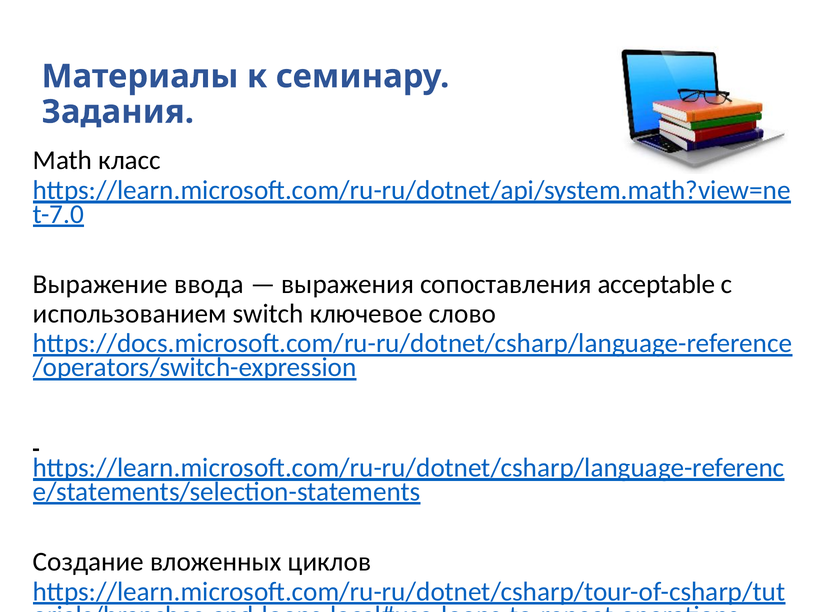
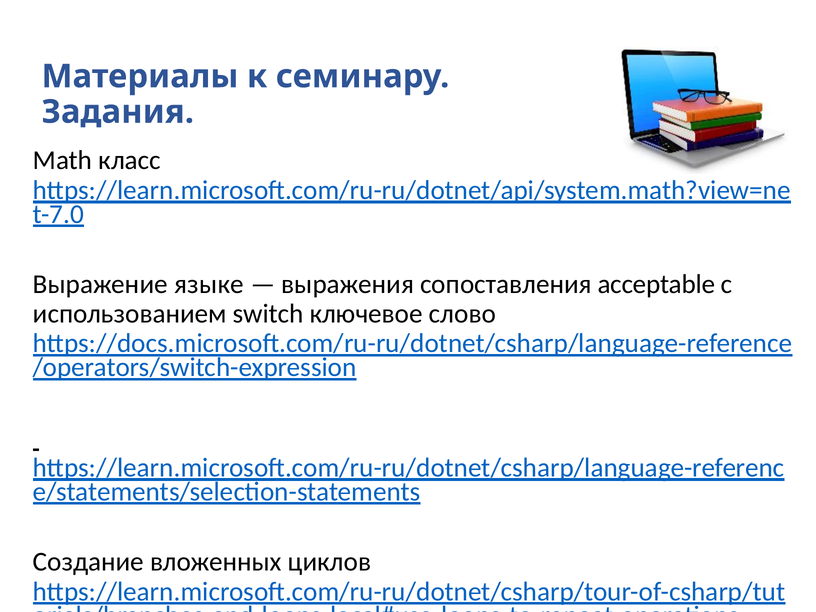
ввода: ввода -> языке
